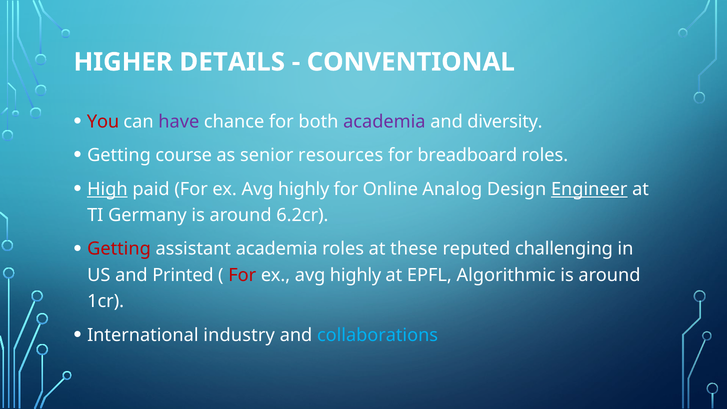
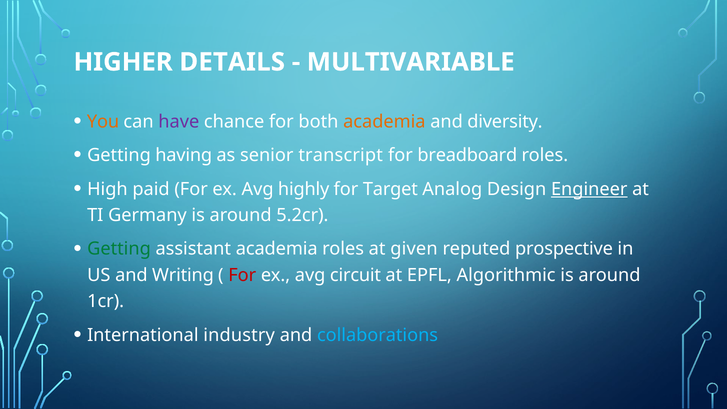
CONVENTIONAL: CONVENTIONAL -> MULTIVARIABLE
You colour: red -> orange
academia at (384, 122) colour: purple -> orange
course: course -> having
resources: resources -> transcript
High underline: present -> none
Online: Online -> Target
6.2cr: 6.2cr -> 5.2cr
Getting at (119, 249) colour: red -> green
these: these -> given
challenging: challenging -> prospective
Printed: Printed -> Writing
highly at (356, 275): highly -> circuit
